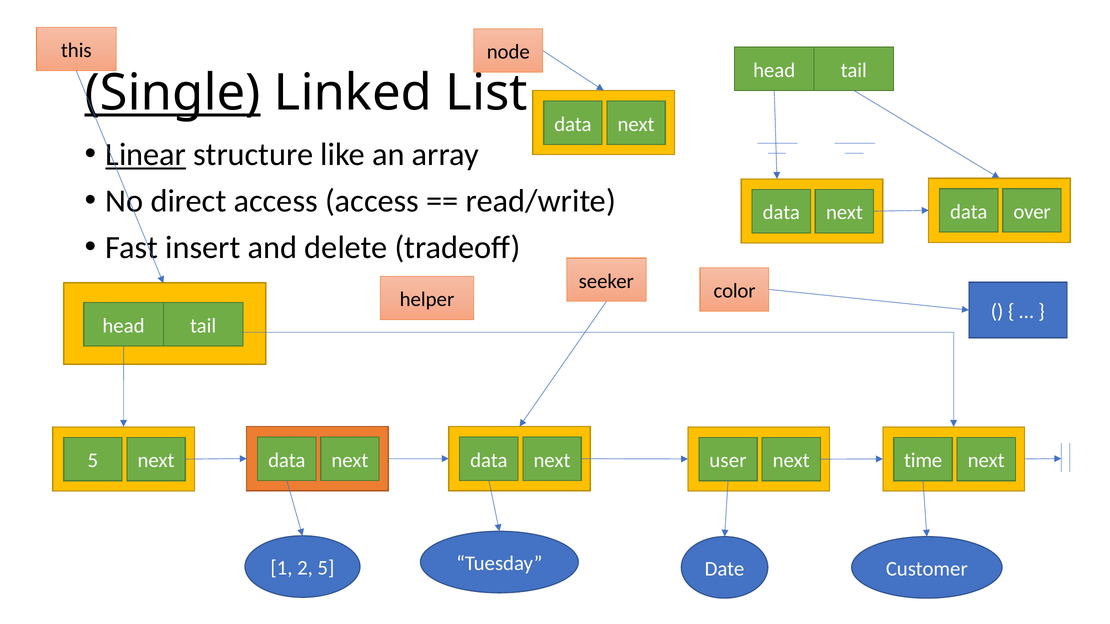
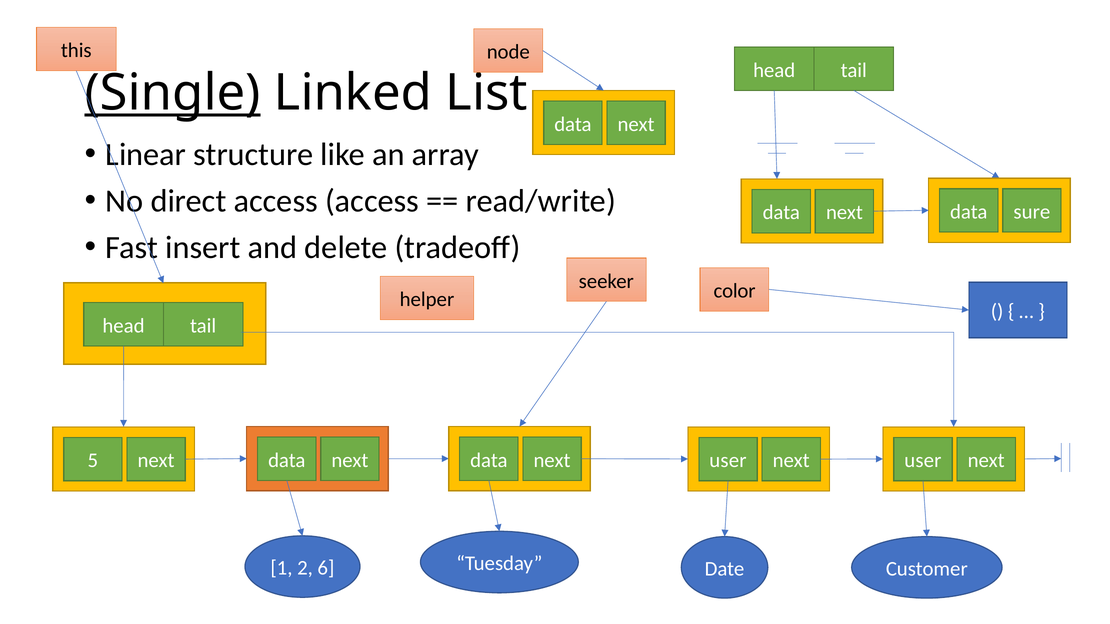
Linear underline: present -> none
over: over -> sure
time at (923, 461): time -> user
2 5: 5 -> 6
